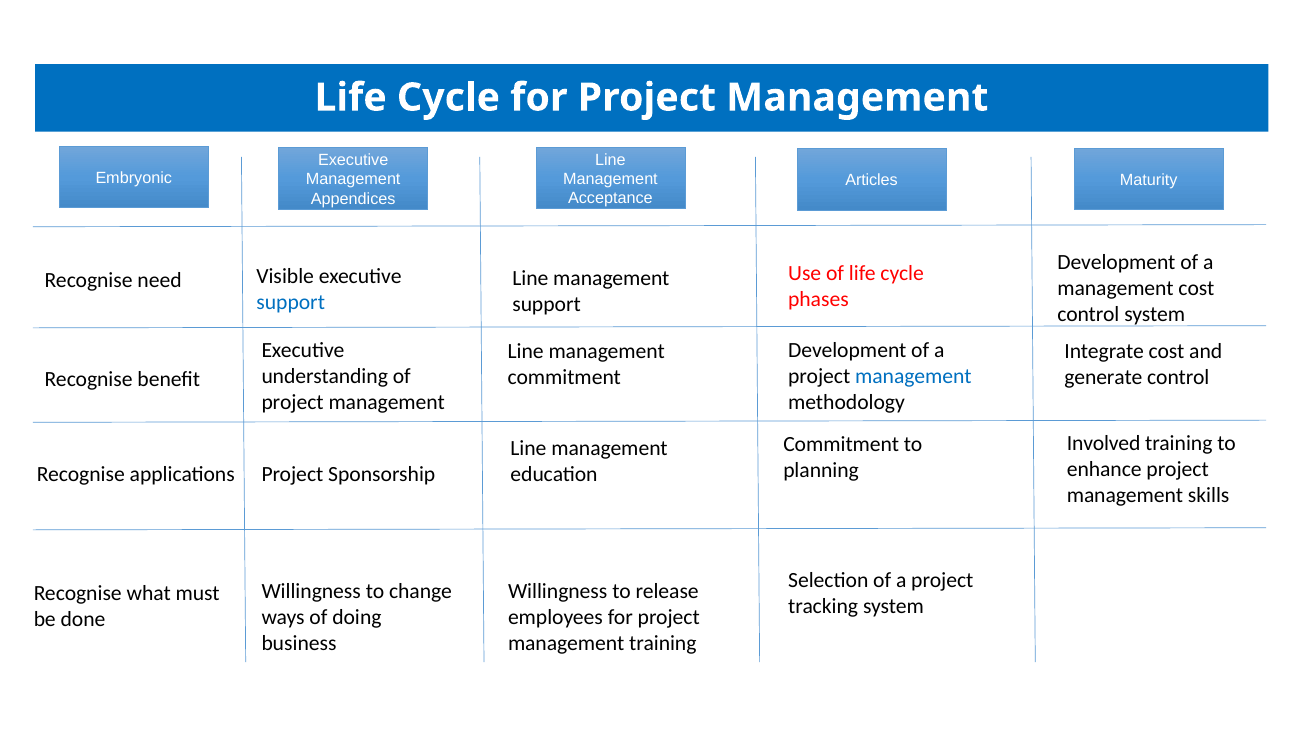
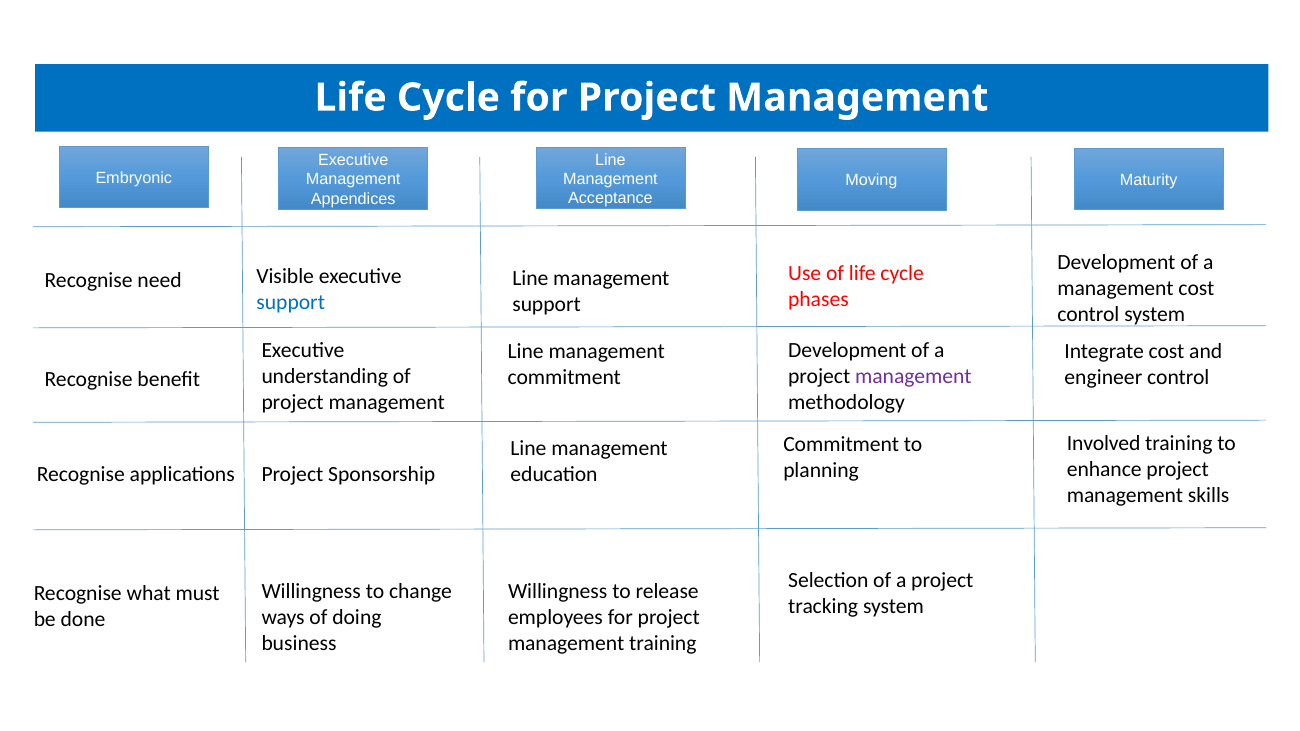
Articles: Articles -> Moving
management at (913, 377) colour: blue -> purple
generate: generate -> engineer
